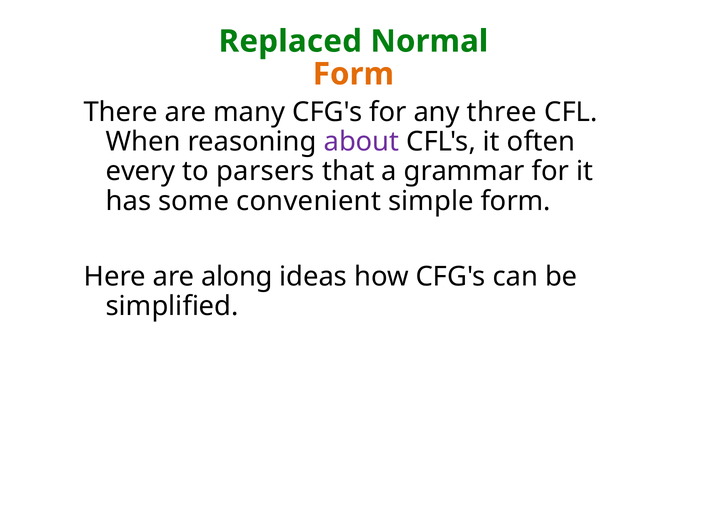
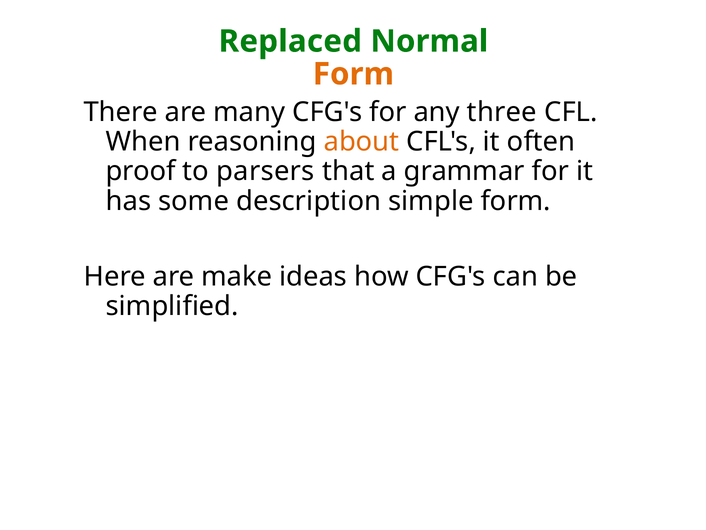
about colour: purple -> orange
every: every -> proof
convenient: convenient -> description
along: along -> make
